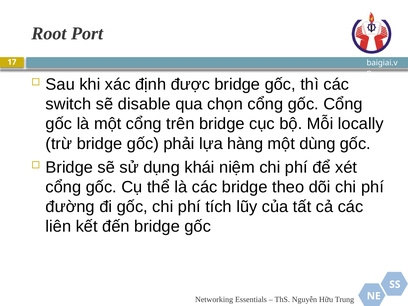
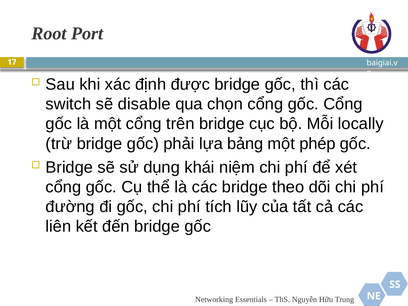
hàng: hàng -> bảng
dùng: dùng -> phép
